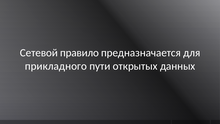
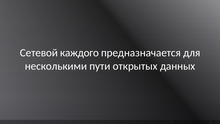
правило: правило -> каждого
прикладного: прикладного -> несколькими
